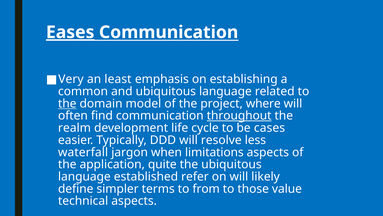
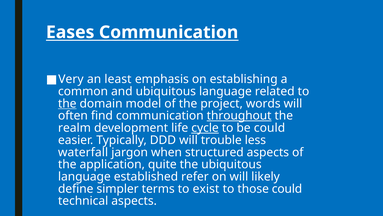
Eases underline: present -> none
where: where -> words
cycle underline: none -> present
be cases: cases -> could
resolve: resolve -> trouble
limitations: limitations -> structured
from: from -> exist
those value: value -> could
